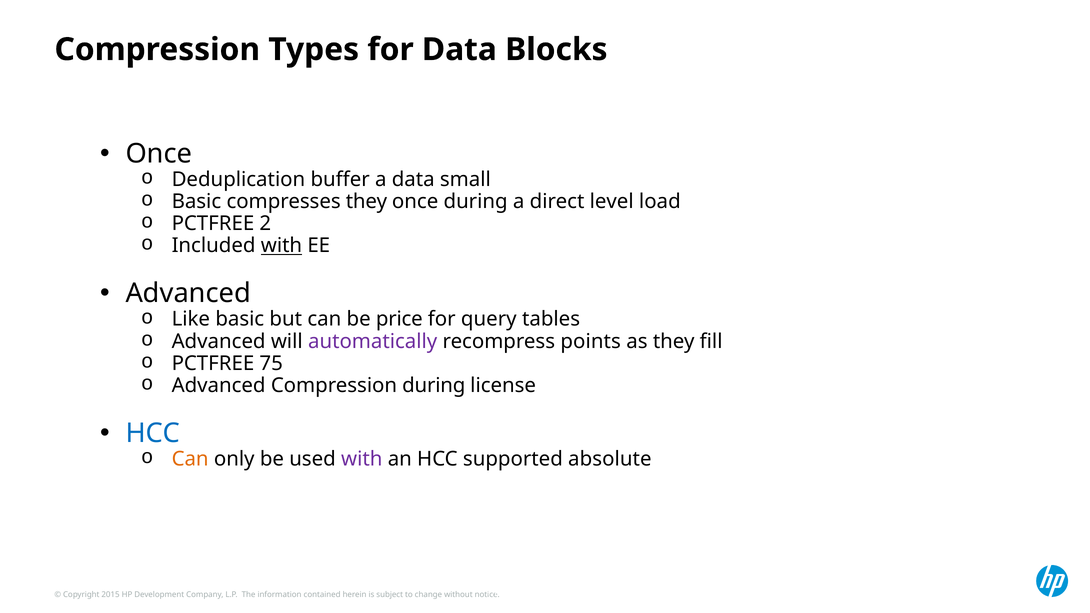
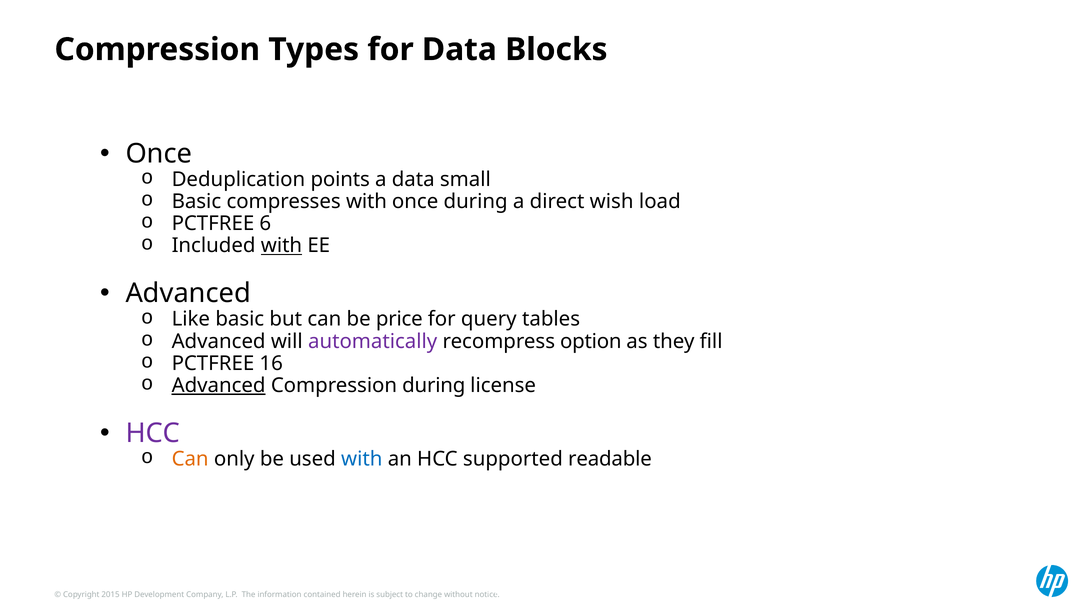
buffer: buffer -> points
compresses they: they -> with
level: level -> wish
2: 2 -> 6
points: points -> option
75: 75 -> 16
Advanced at (219, 386) underline: none -> present
HCC at (153, 433) colour: blue -> purple
with at (362, 459) colour: purple -> blue
absolute: absolute -> readable
